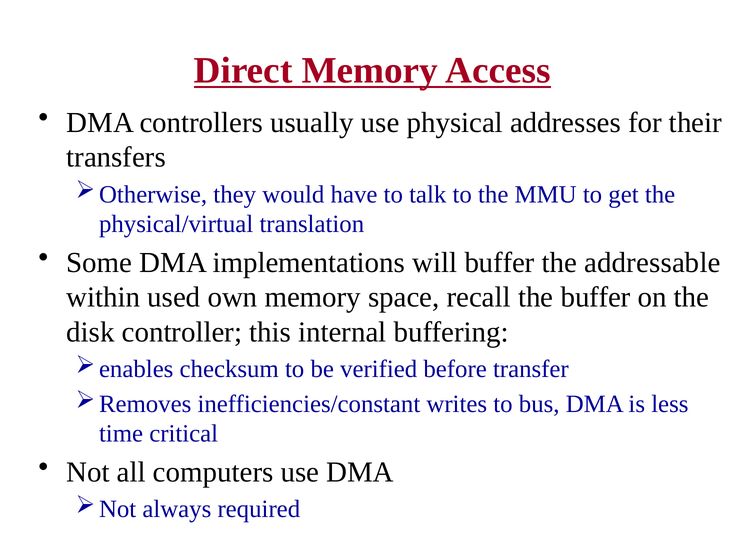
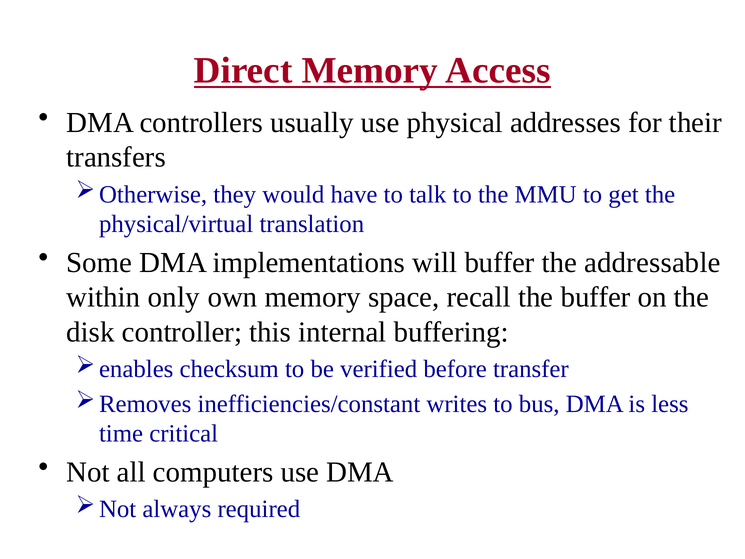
used: used -> only
